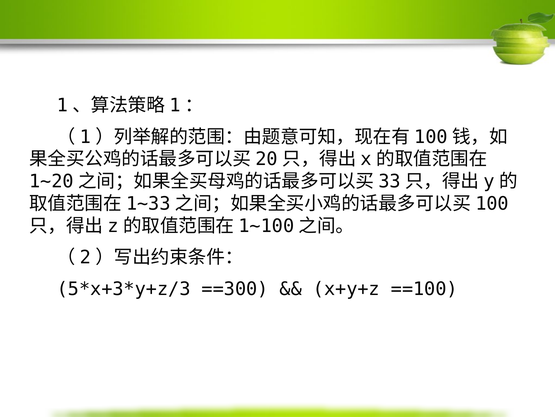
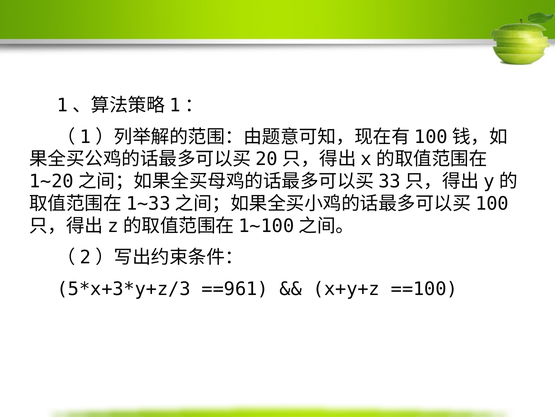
==300: ==300 -> ==961
